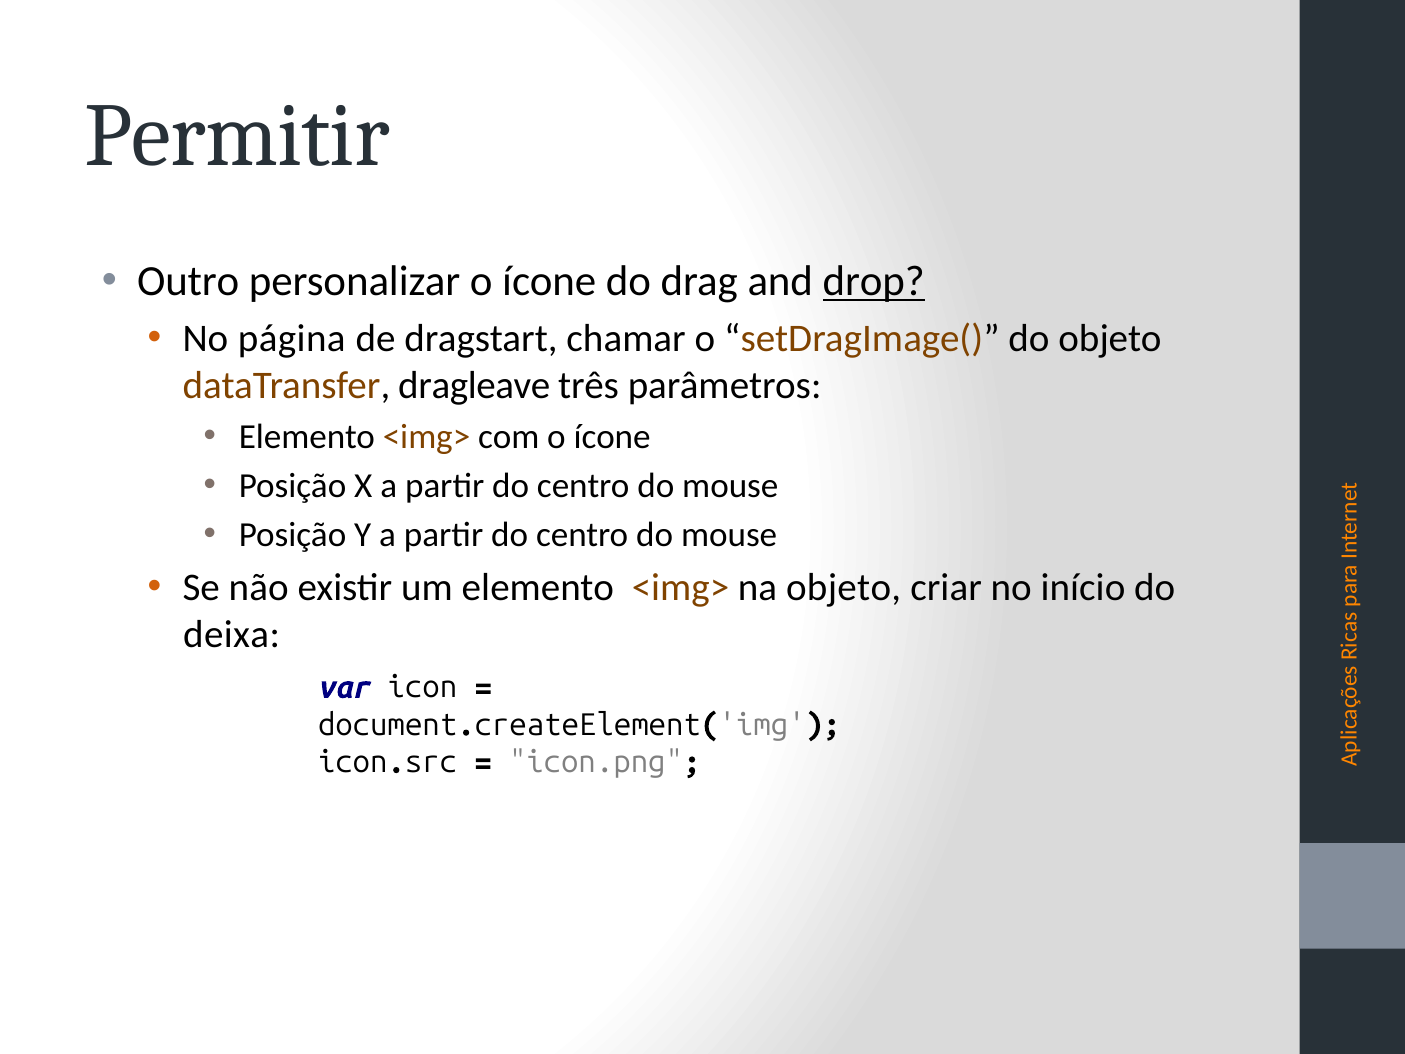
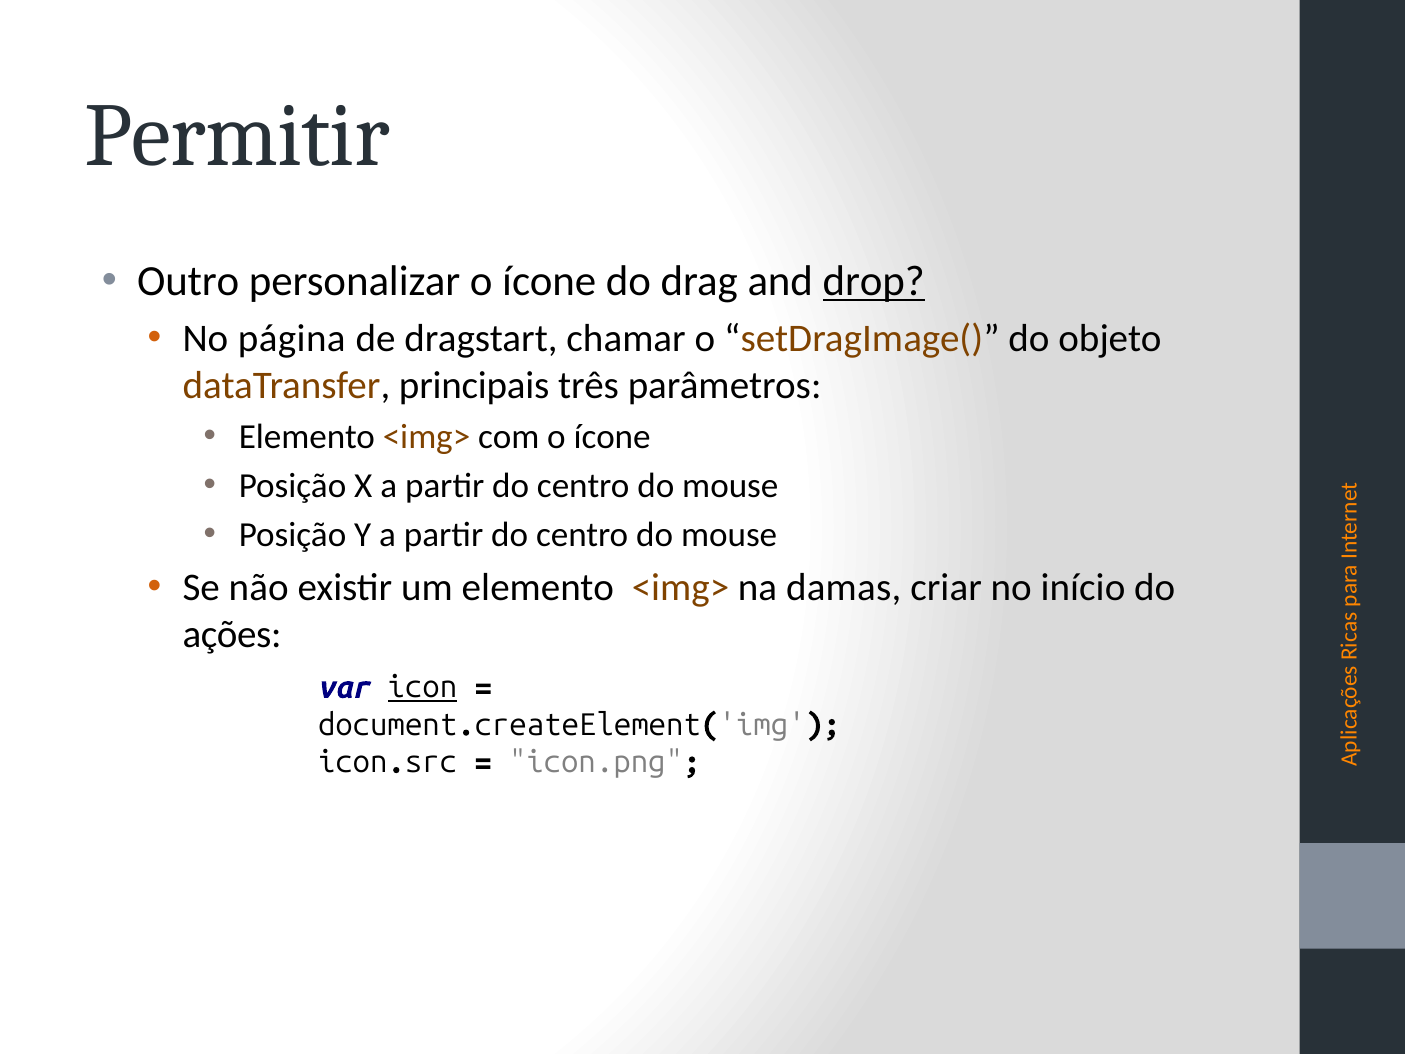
dragleave: dragleave -> principais
na objeto: objeto -> damas
deixa: deixa -> ações
icon underline: none -> present
